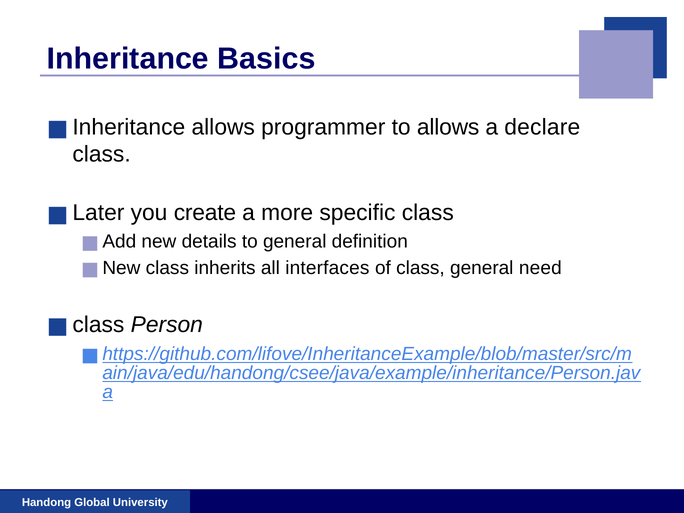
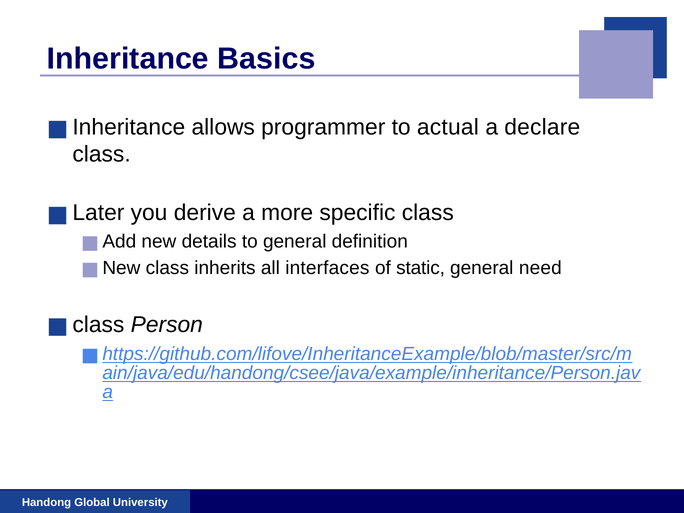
to allows: allows -> actual
create: create -> derive
of class: class -> static
